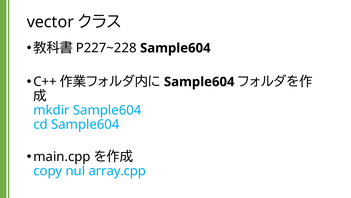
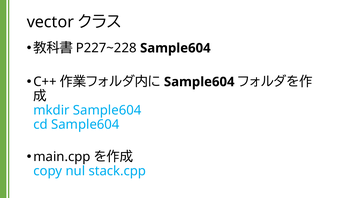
array.cpp: array.cpp -> stack.cpp
